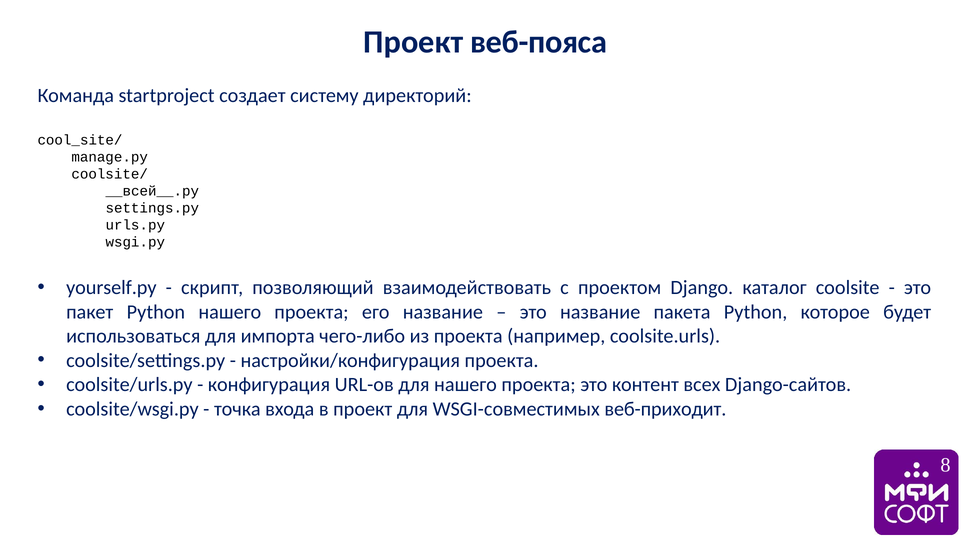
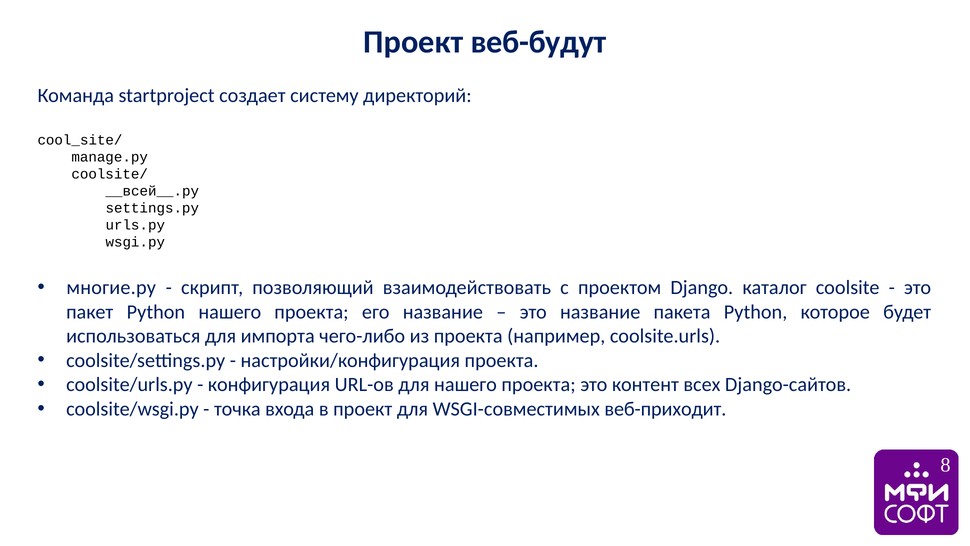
веб-пояса: веб-пояса -> веб-будут
yourself.py: yourself.py -> многие.py
